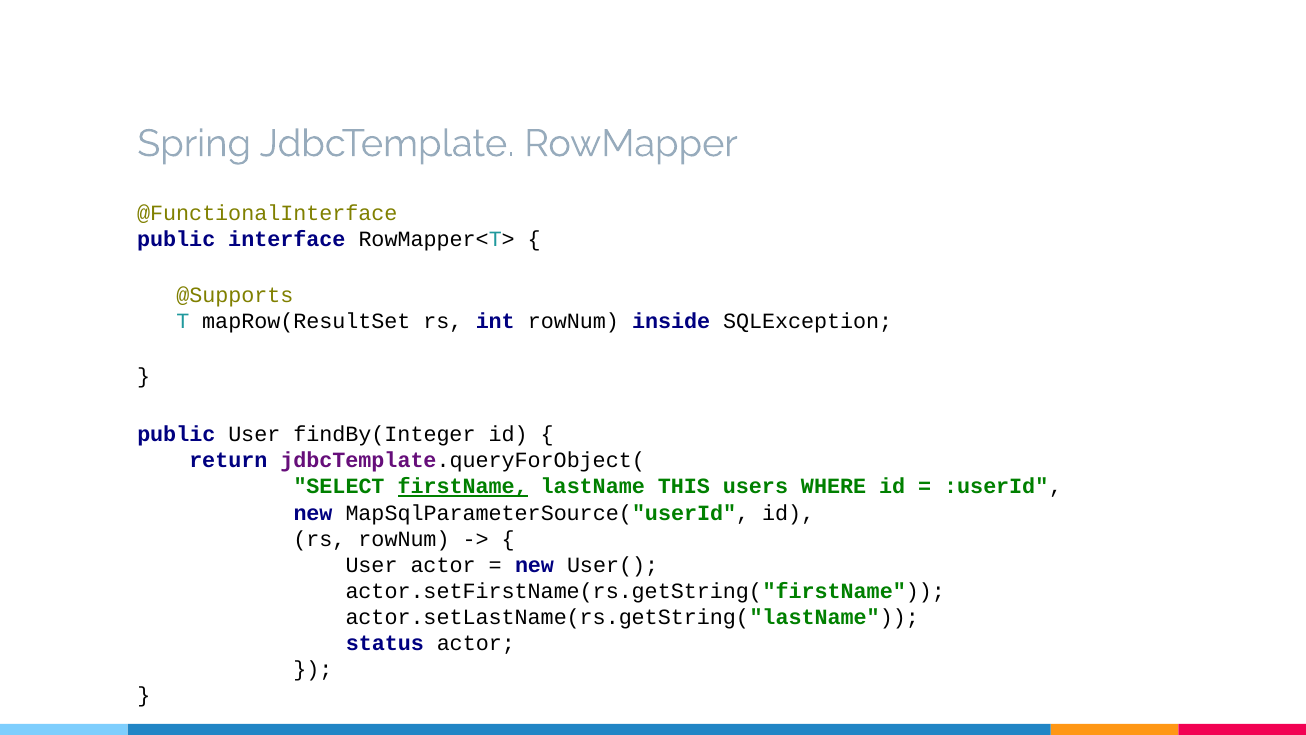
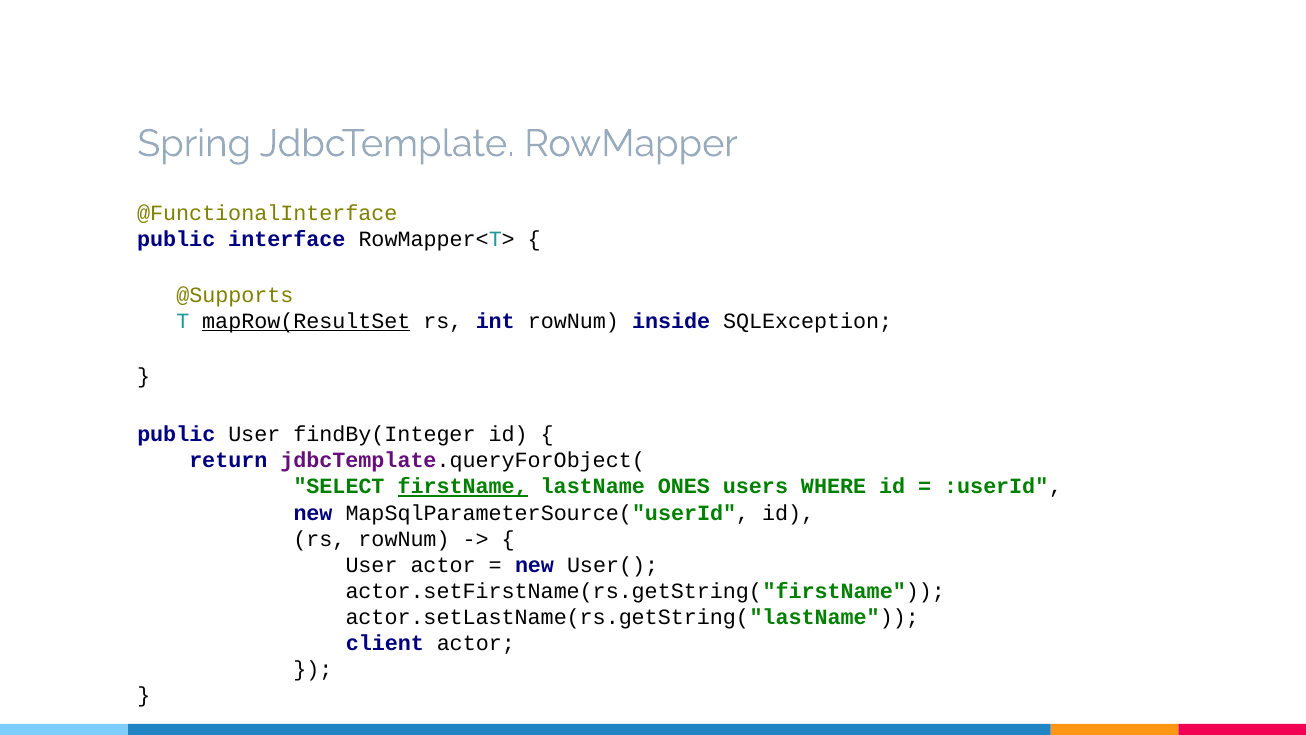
mapRow(ResultSet underline: none -> present
THIS: THIS -> ONES
status: status -> client
